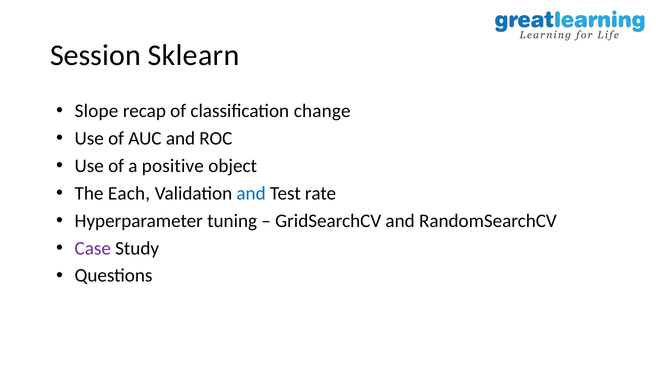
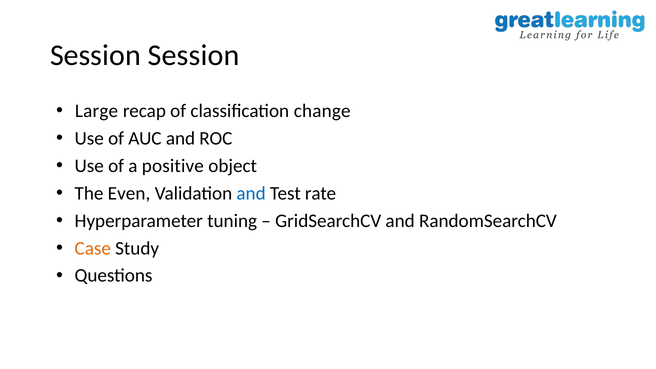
Session Sklearn: Sklearn -> Session
Slope: Slope -> Large
Each: Each -> Even
Case colour: purple -> orange
